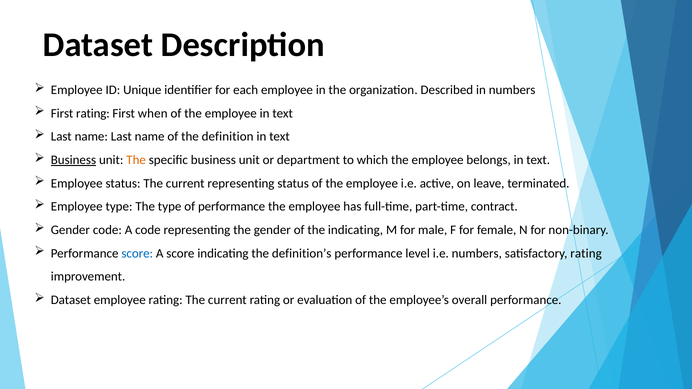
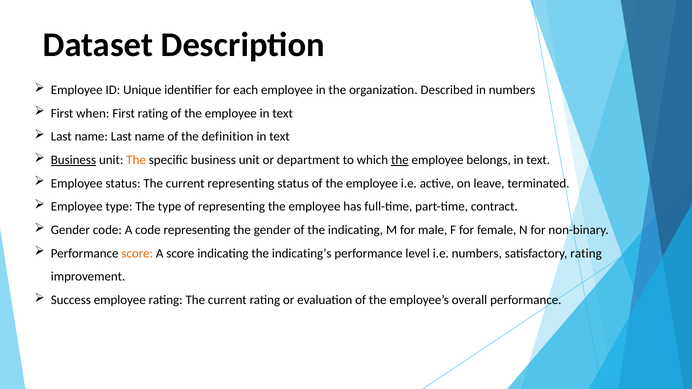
First rating: rating -> when
First when: when -> rating
the at (400, 160) underline: none -> present
of performance: performance -> representing
score at (137, 253) colour: blue -> orange
definition’s: definition’s -> indicating’s
Dataset at (71, 300): Dataset -> Success
